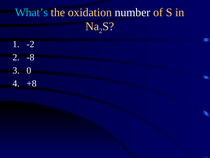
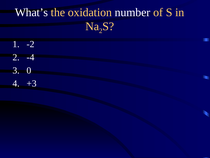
What’s colour: light blue -> white
-8: -8 -> -4
+8: +8 -> +3
